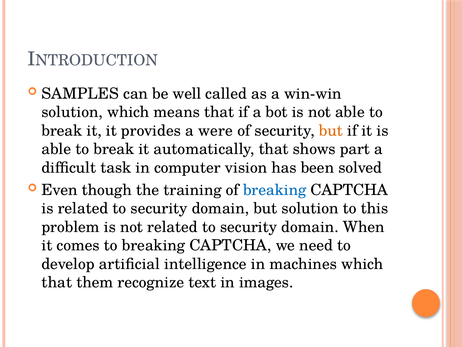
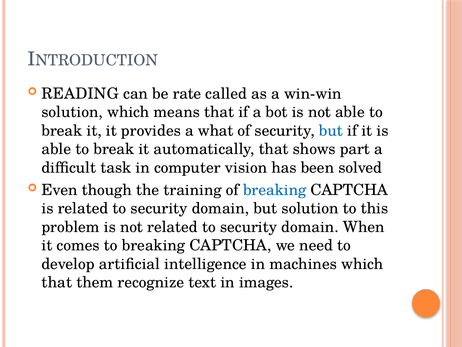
SAMPLES: SAMPLES -> READING
well: well -> rate
were: were -> what
but at (331, 130) colour: orange -> blue
